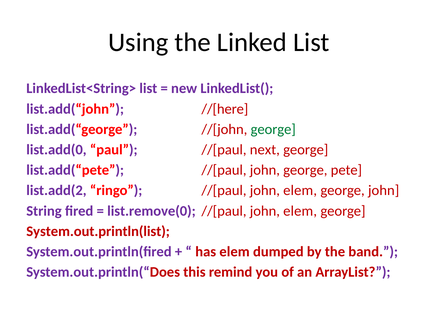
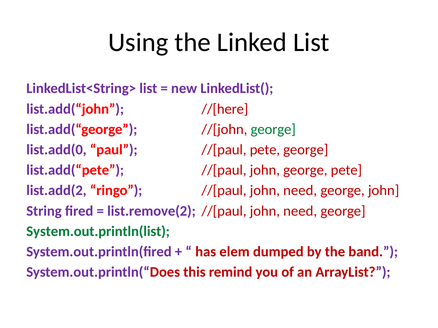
//[paul next: next -> pete
ringo //[paul john elem: elem -> need
list.remove(0: list.remove(0 -> list.remove(2
elem at (300, 211): elem -> need
System.out.println(list colour: red -> green
